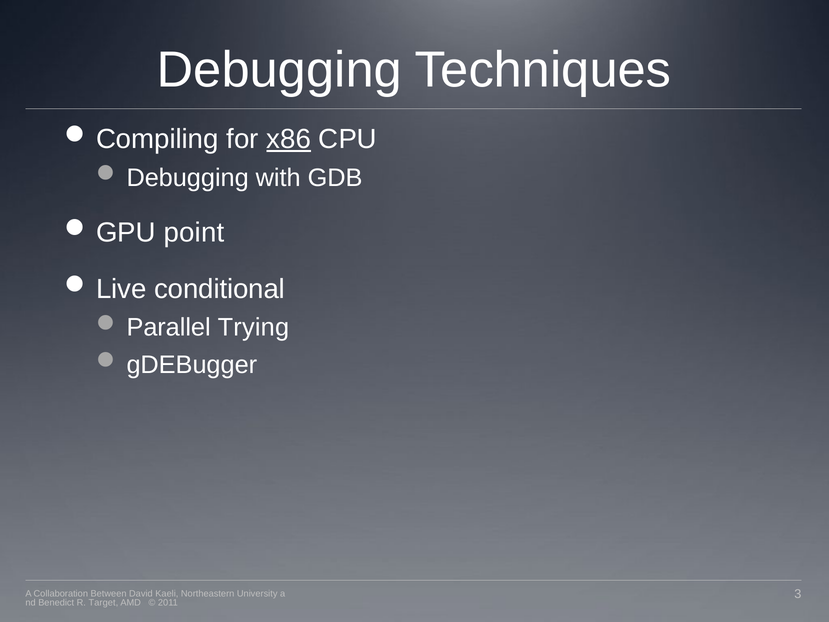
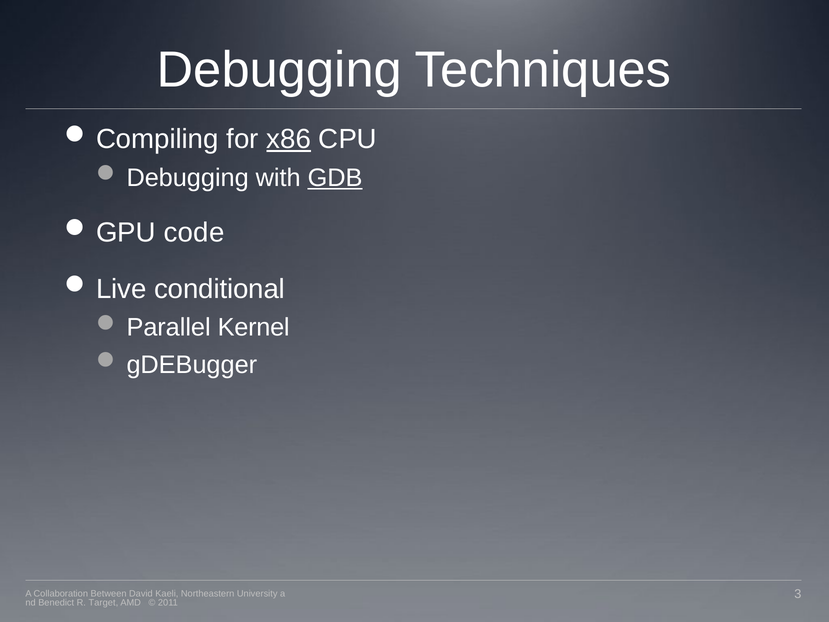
GDB underline: none -> present
point: point -> code
Trying: Trying -> Kernel
